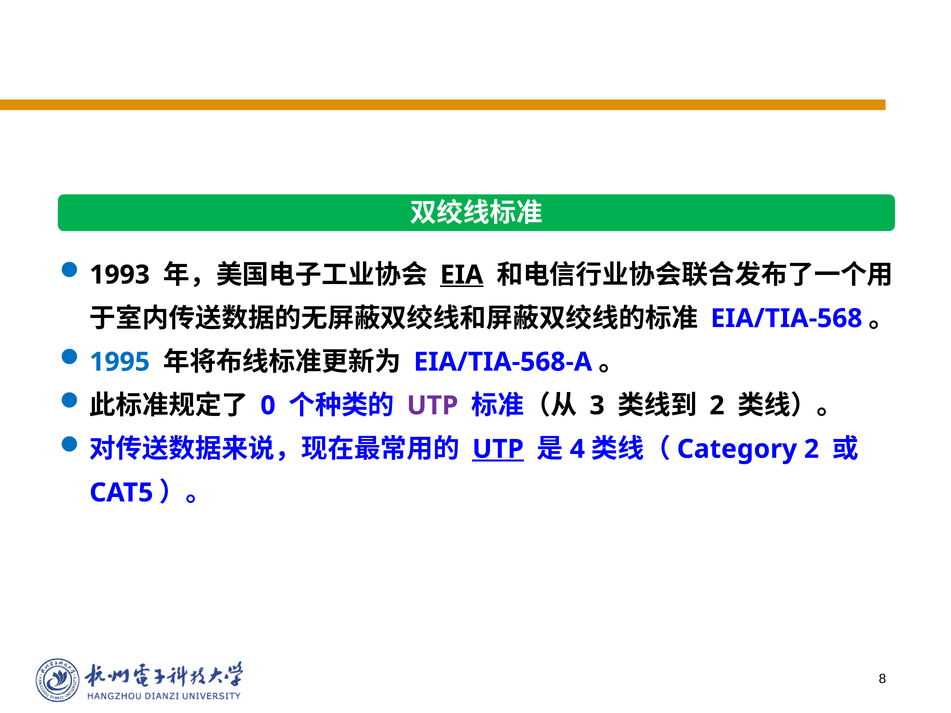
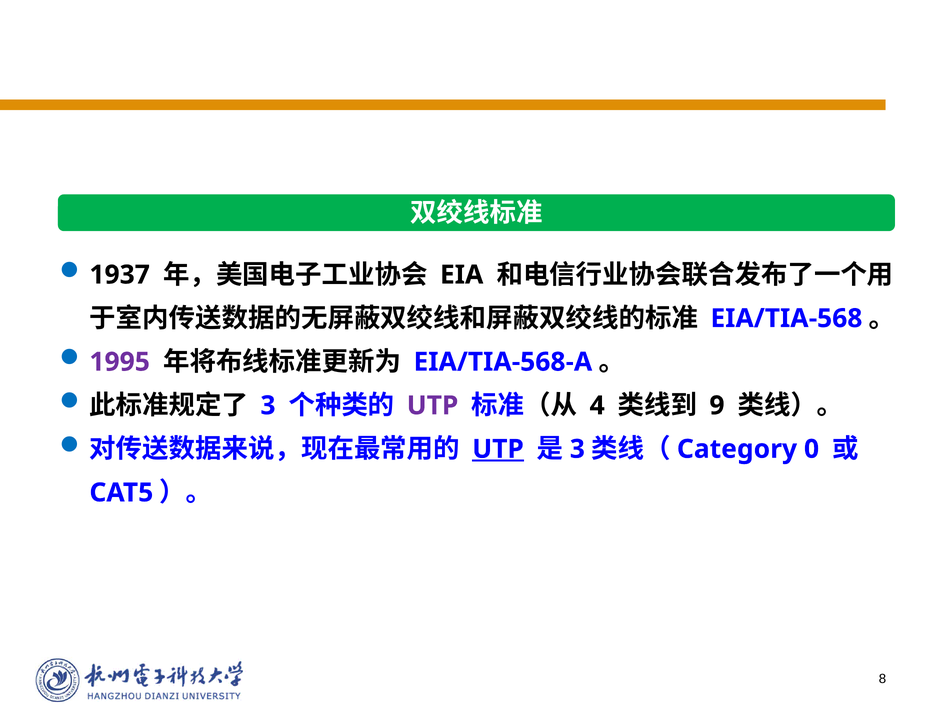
1993: 1993 -> 1937
EIA underline: present -> none
1995 colour: blue -> purple
0 at (268, 406): 0 -> 3
3: 3 -> 4
2 at (717, 406): 2 -> 9
4 at (577, 449): 4 -> 3
2 at (812, 449): 2 -> 0
